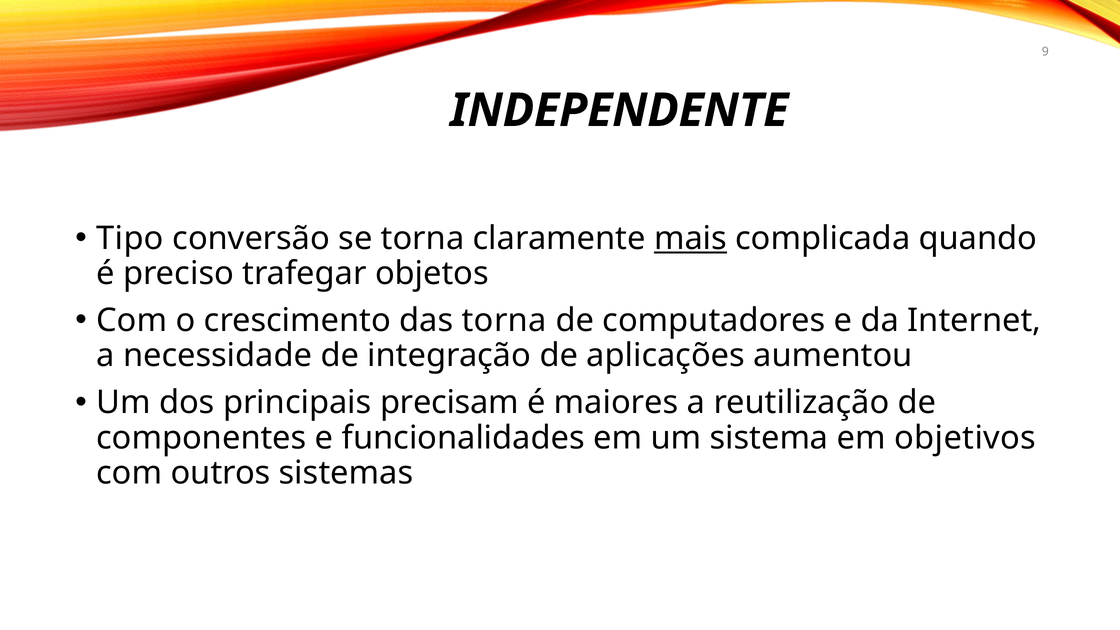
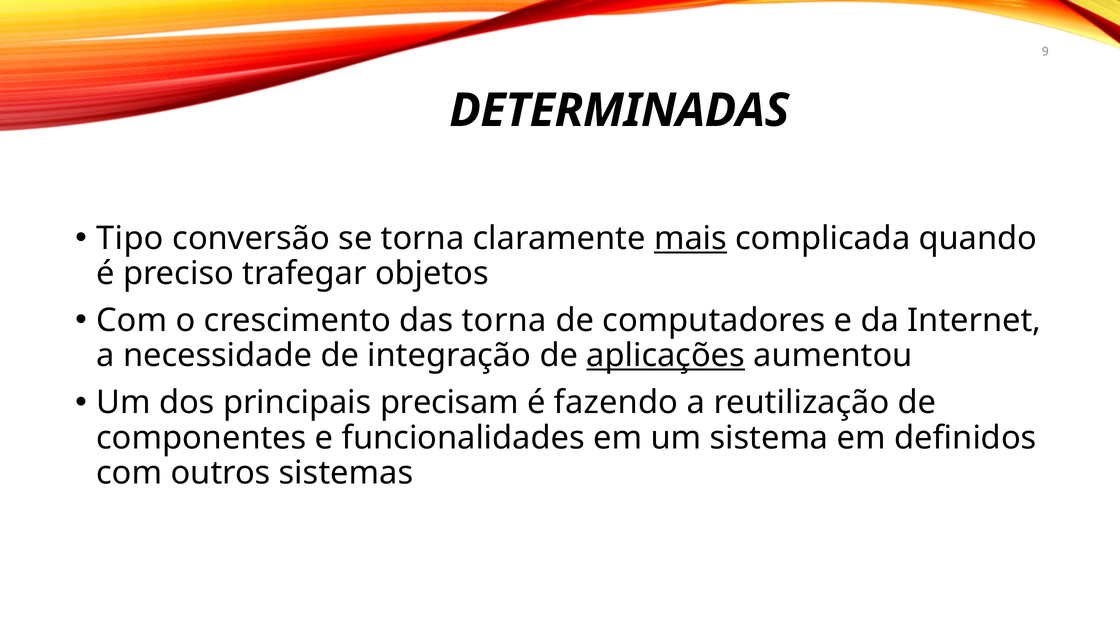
INDEPENDENTE: INDEPENDENTE -> DETERMINADAS
aplicações underline: none -> present
maiores: maiores -> fazendo
objetivos: objetivos -> definidos
